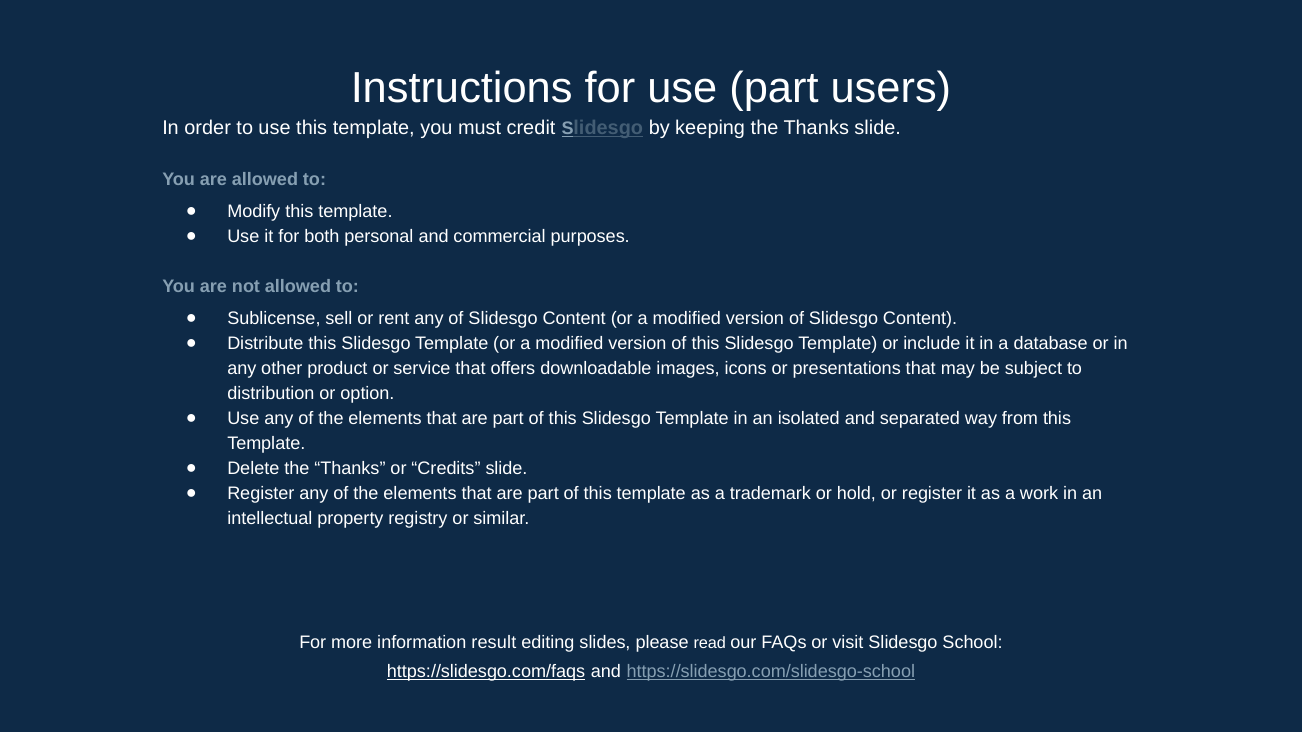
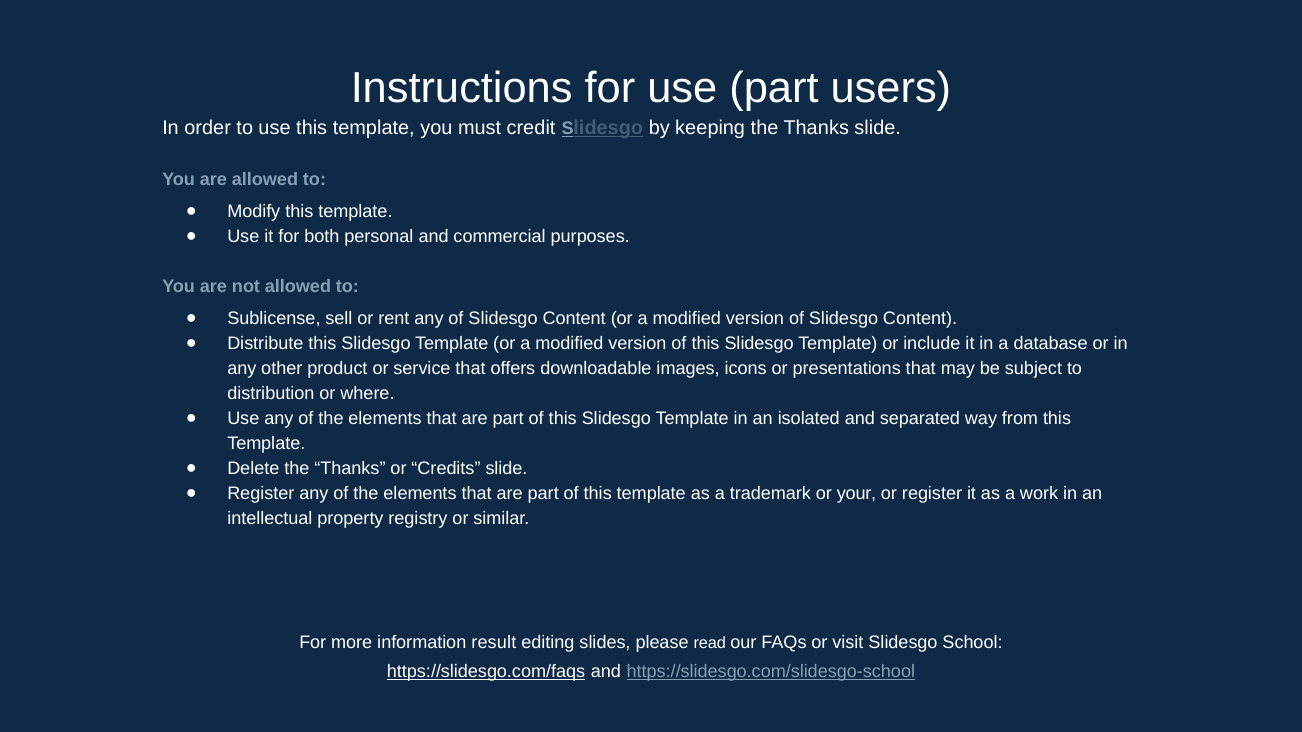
option: option -> where
hold: hold -> your
